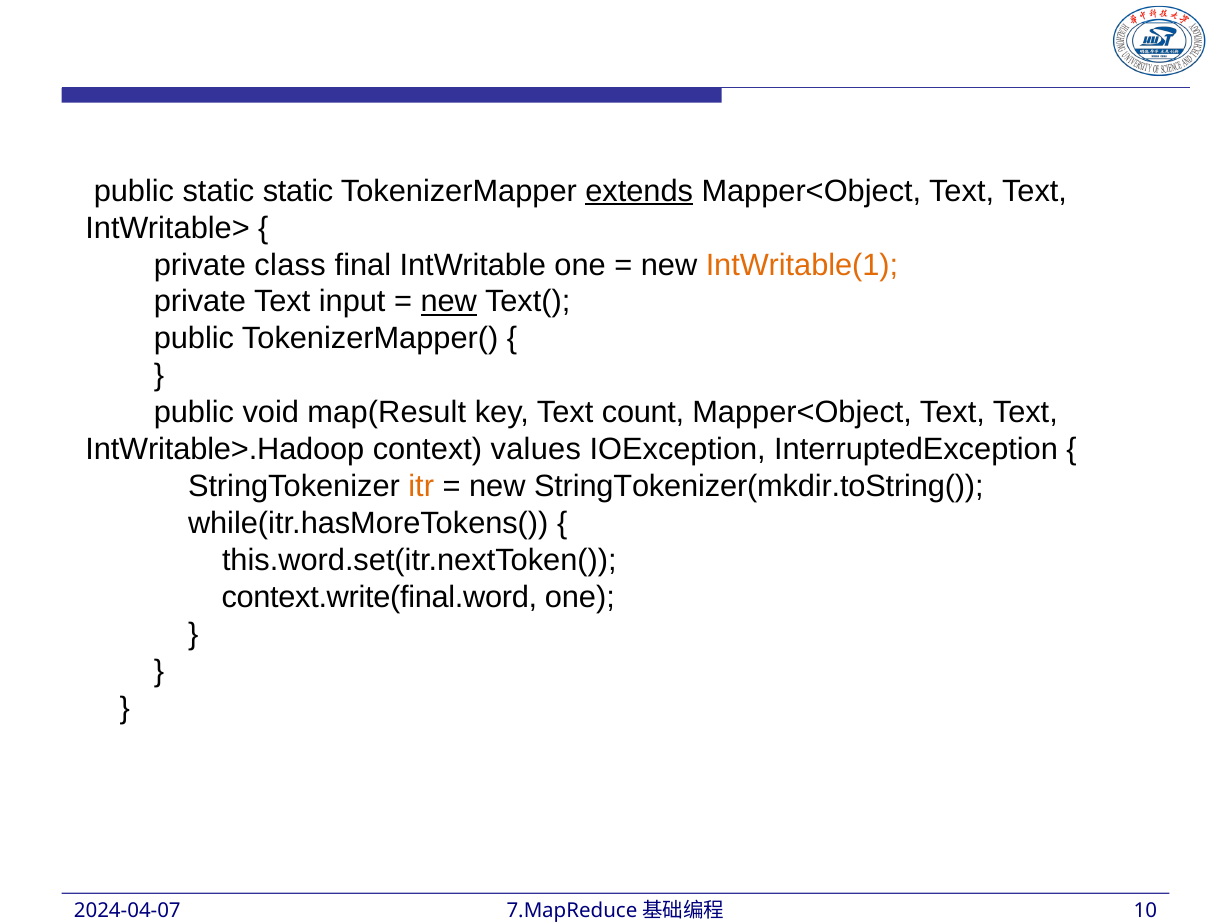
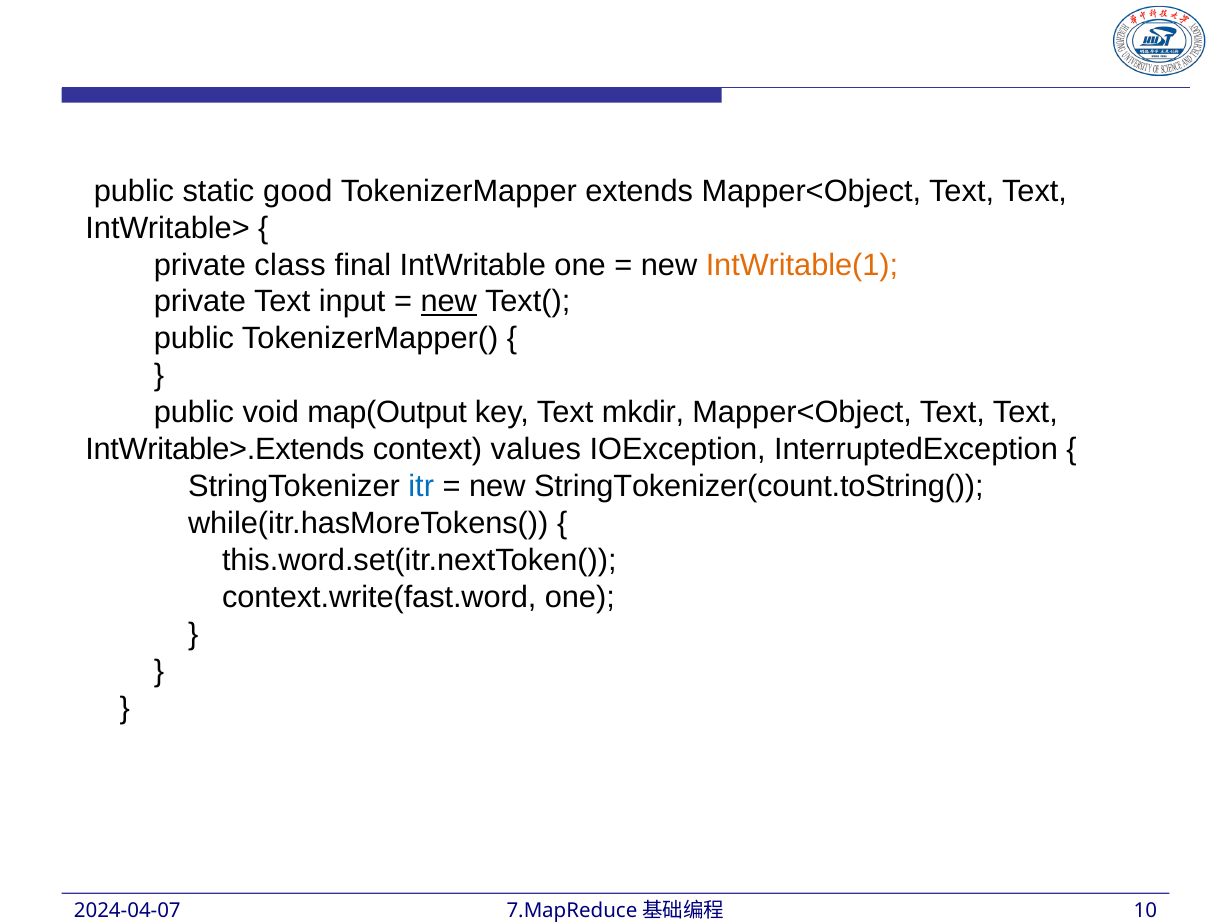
static static: static -> good
extends underline: present -> none
map(Result: map(Result -> map(Output
count: count -> mkdir
IntWritable>.Hadoop: IntWritable>.Hadoop -> IntWritable>.Extends
itr colour: orange -> blue
StringTokenizer(mkdir.toString(: StringTokenizer(mkdir.toString( -> StringTokenizer(count.toString(
context.write(final.word: context.write(final.word -> context.write(fast.word
